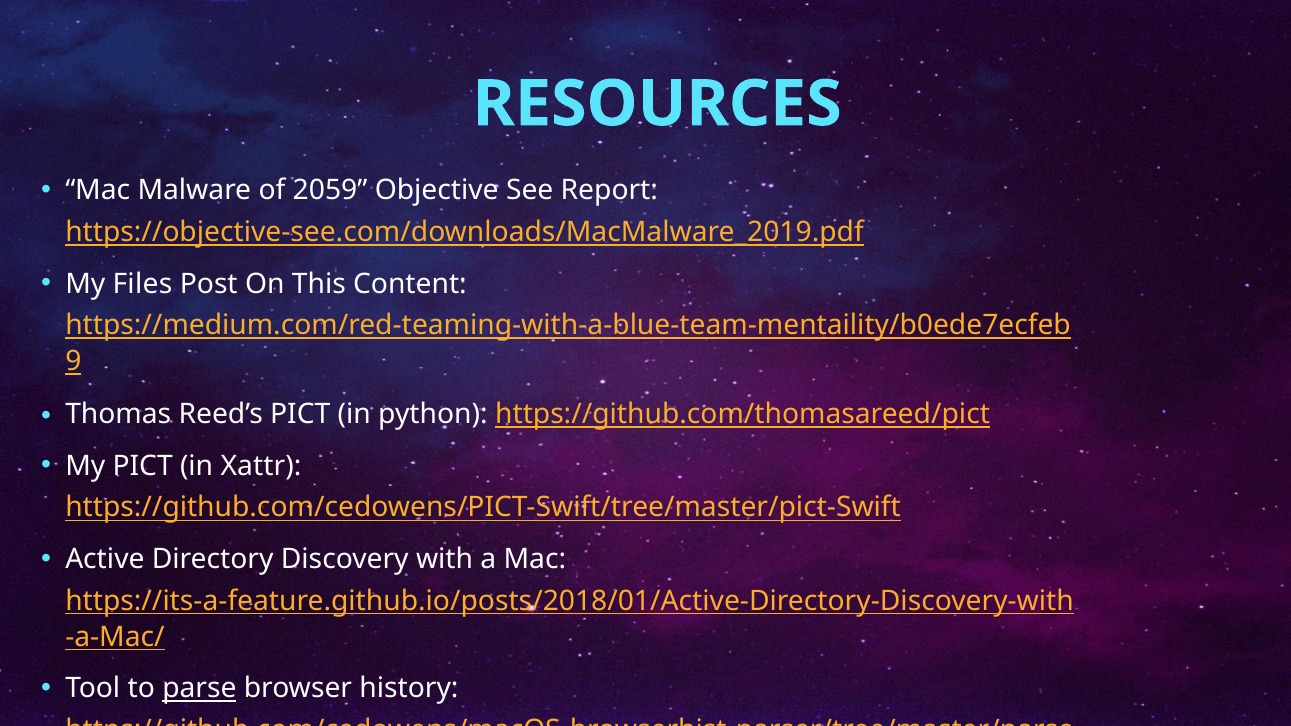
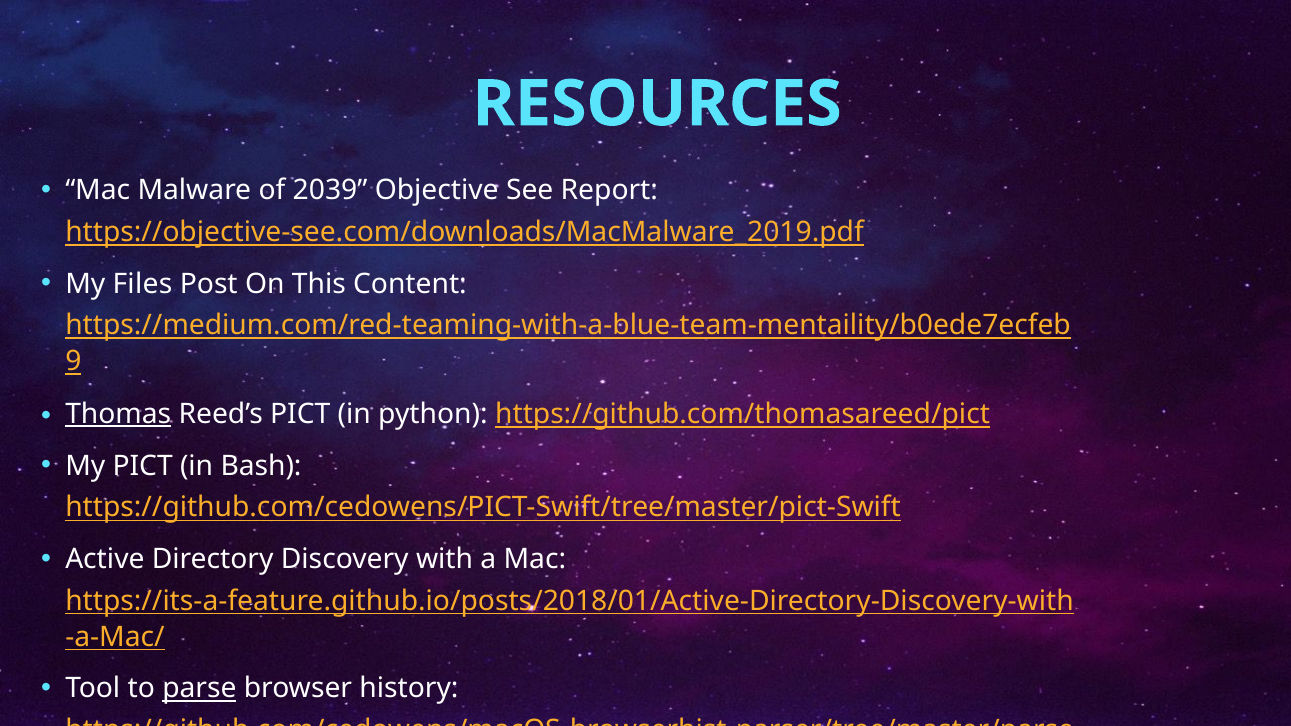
2059: 2059 -> 2039
Thomas underline: none -> present
Xattr: Xattr -> Bash
